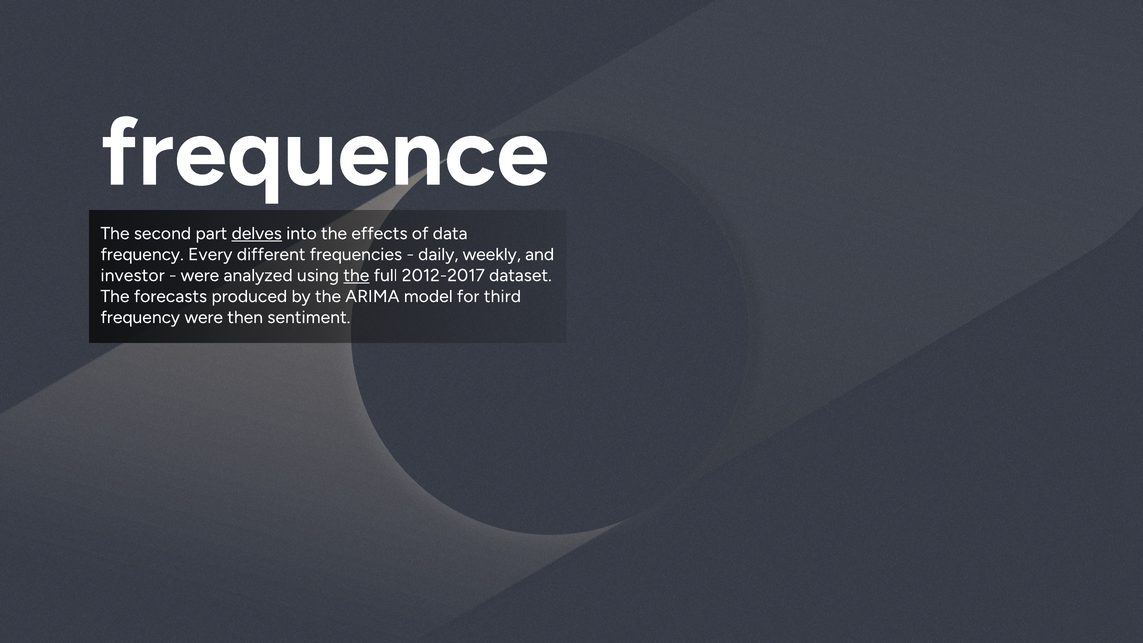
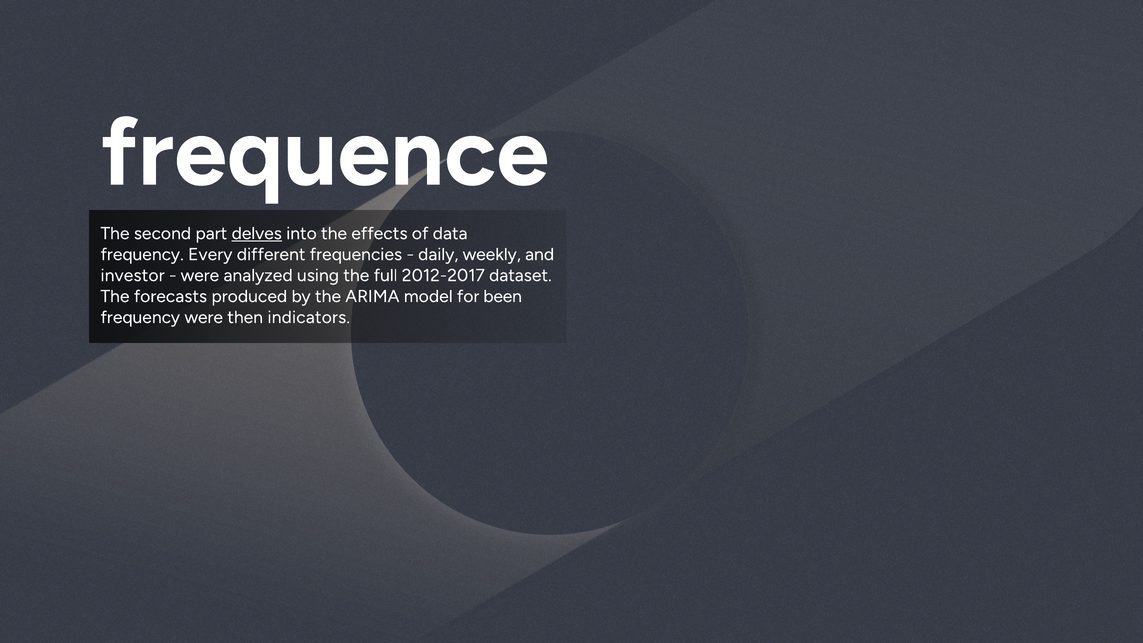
the at (356, 275) underline: present -> none
third: third -> been
sentiment: sentiment -> indicators
